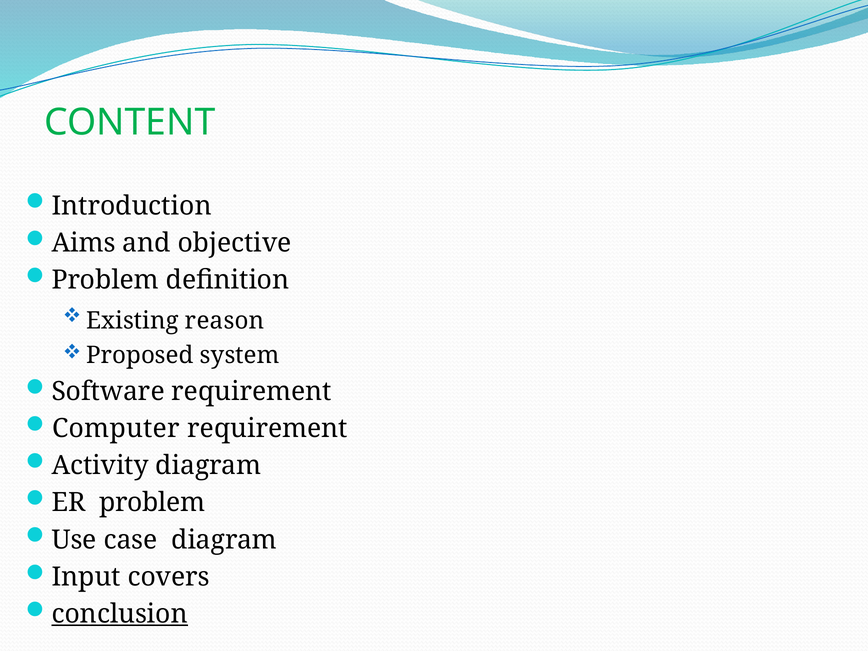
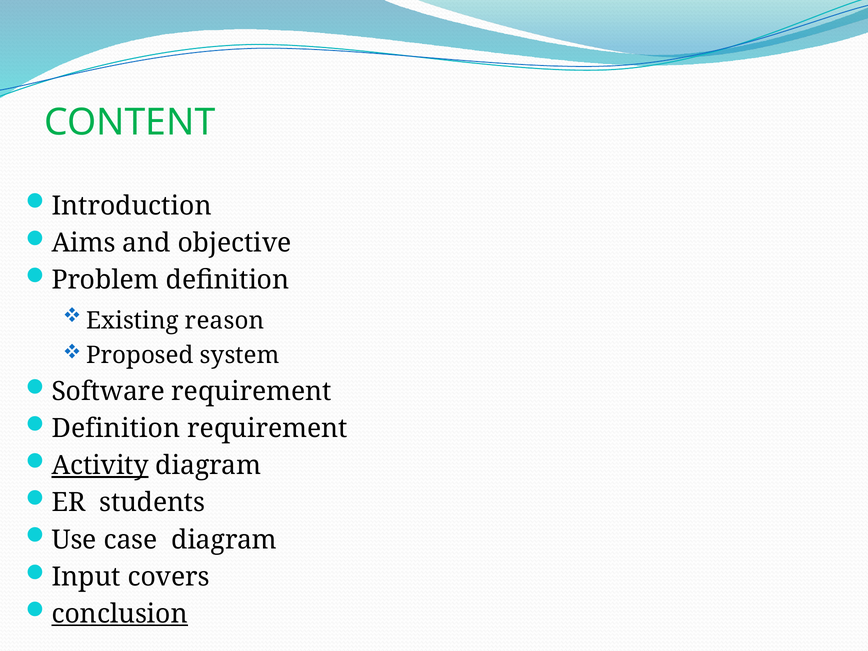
Computer at (116, 428): Computer -> Definition
Activity underline: none -> present
ER problem: problem -> students
